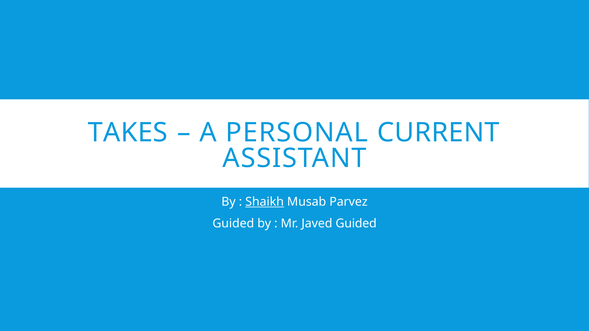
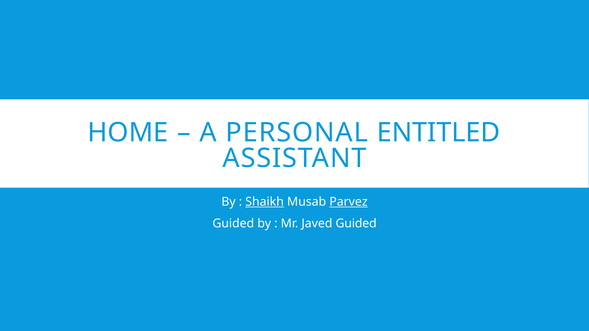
TAKES: TAKES -> HOME
CURRENT: CURRENT -> ENTITLED
Parvez underline: none -> present
